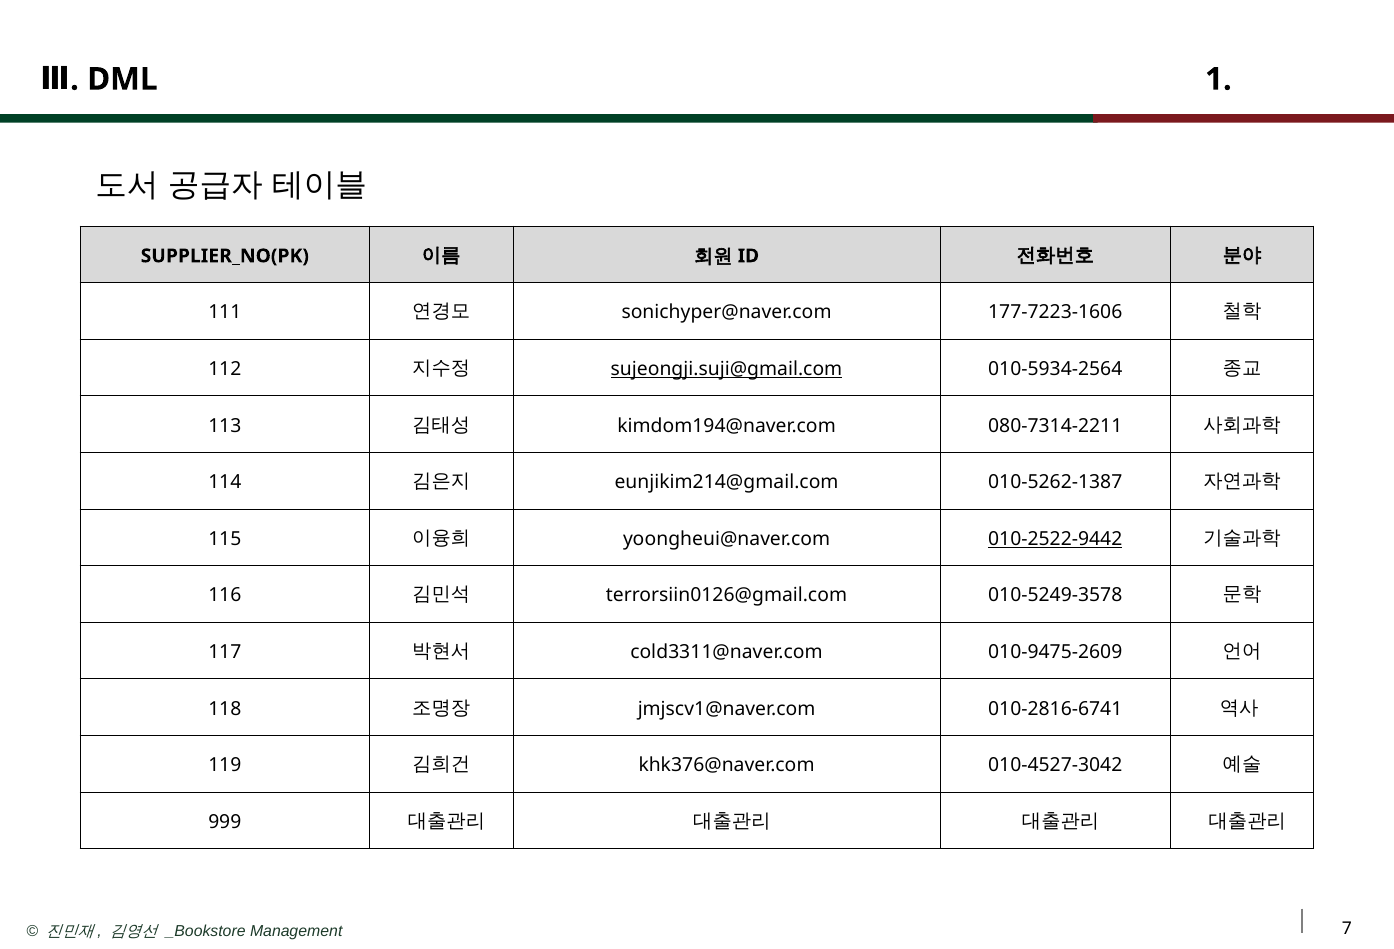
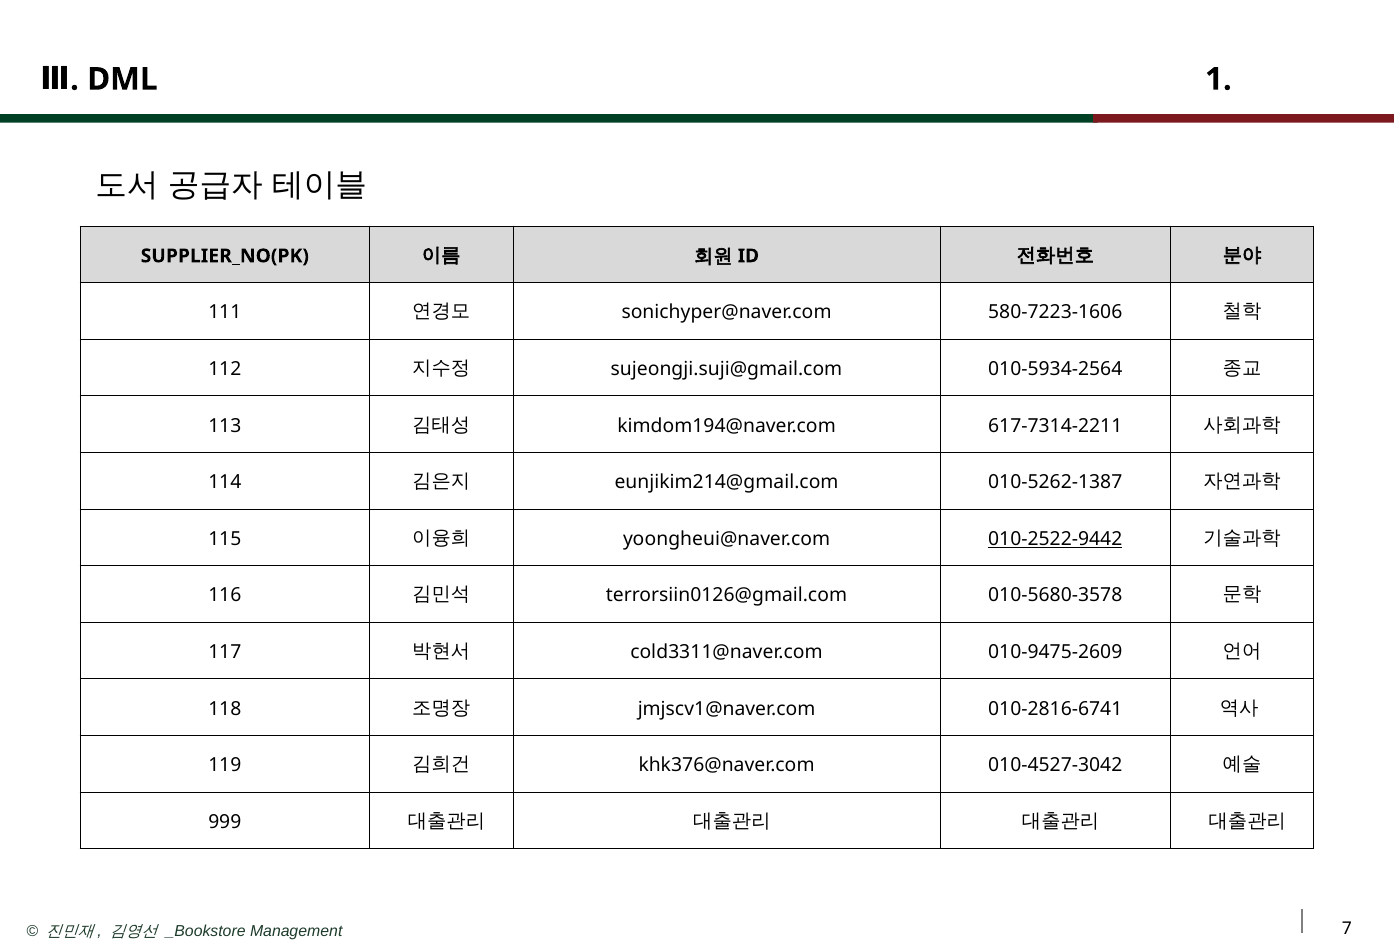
177-7223-1606: 177-7223-1606 -> 580-7223-1606
sujeongji.suji@gmail.com underline: present -> none
080-7314-2211: 080-7314-2211 -> 617-7314-2211
010-5249-3578: 010-5249-3578 -> 010-5680-3578
